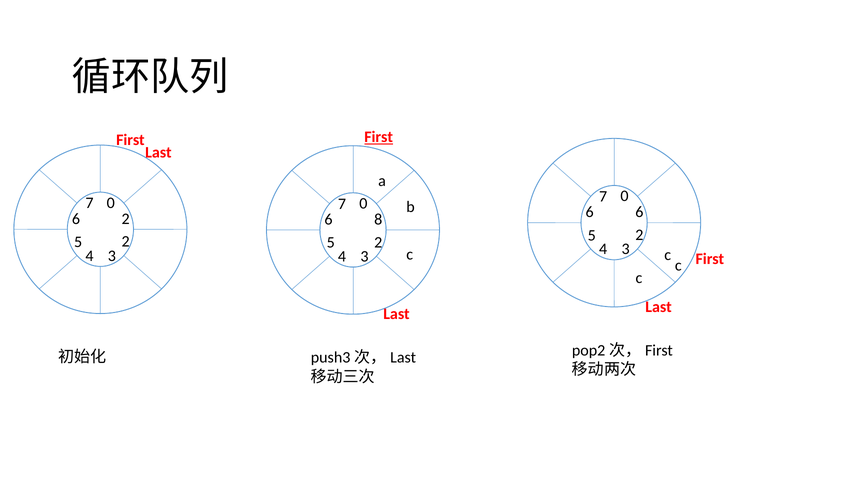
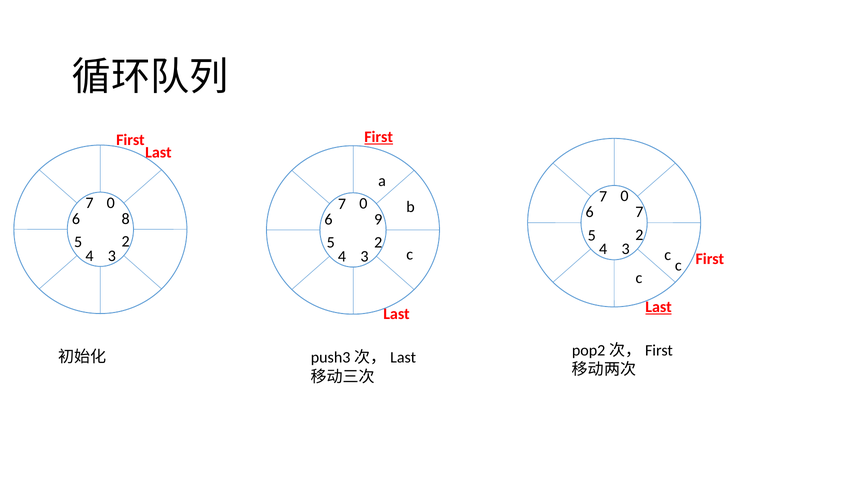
6 6: 6 -> 7
6 2: 2 -> 8
8: 8 -> 9
Last at (659, 307) underline: none -> present
